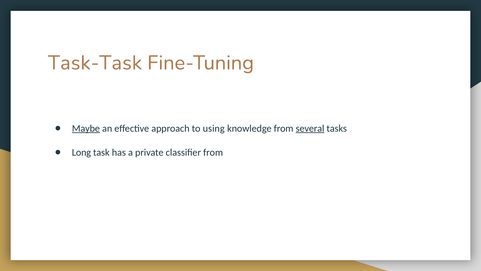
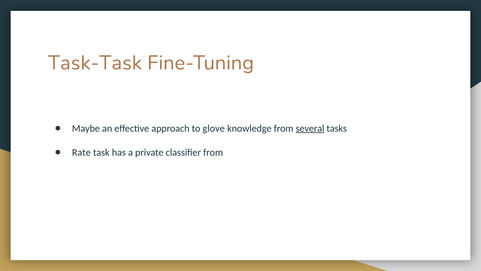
Maybe underline: present -> none
using: using -> glove
Long: Long -> Rate
